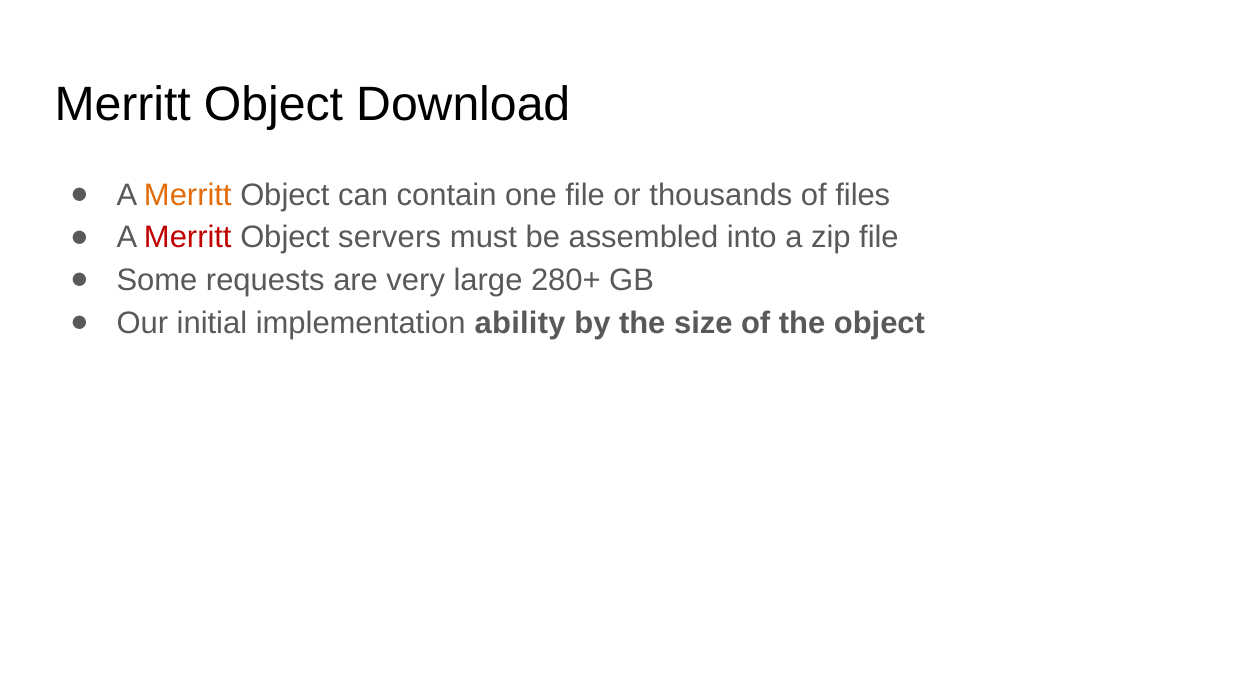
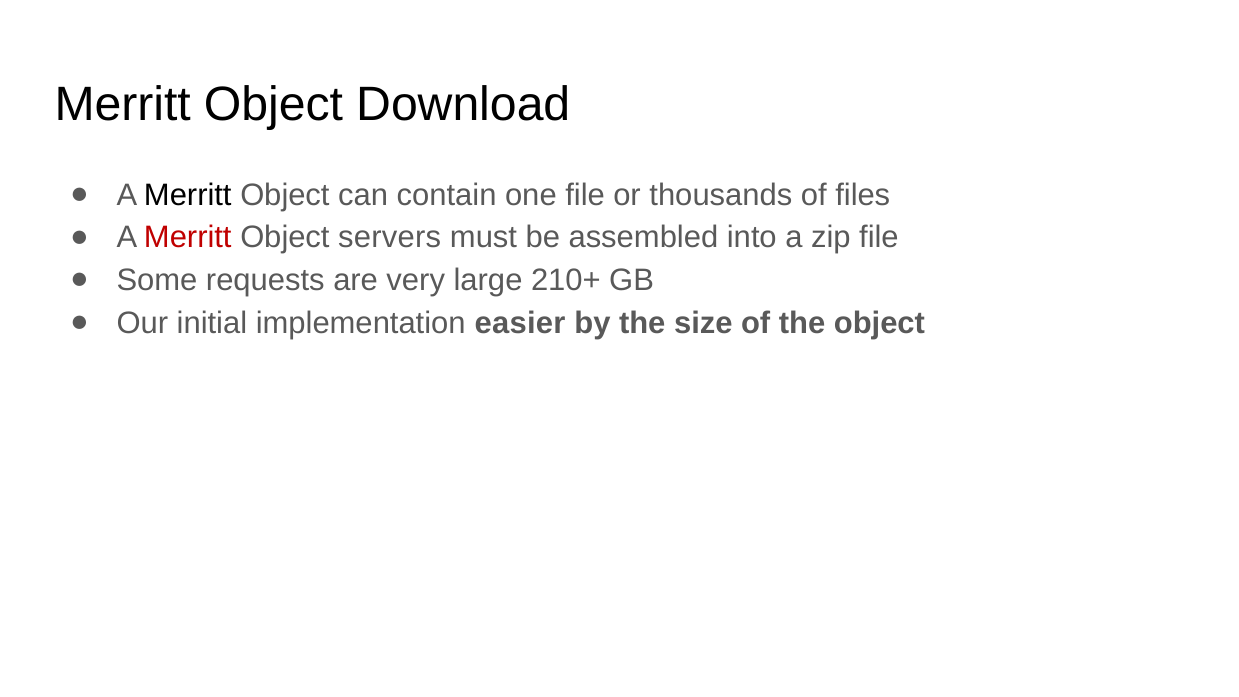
Merritt at (188, 195) colour: orange -> black
280+: 280+ -> 210+
ability: ability -> easier
